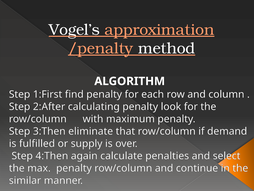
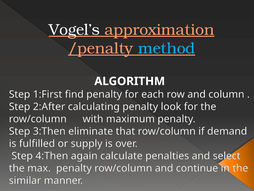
method colour: white -> light blue
